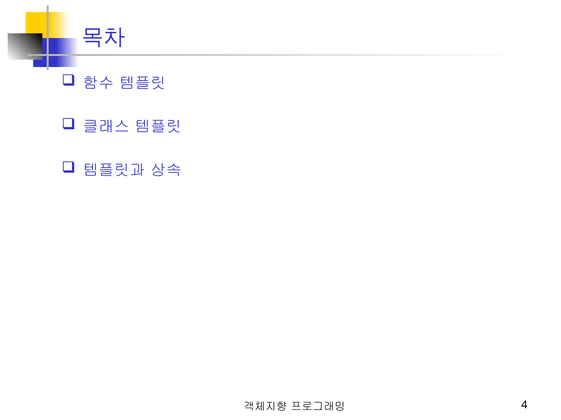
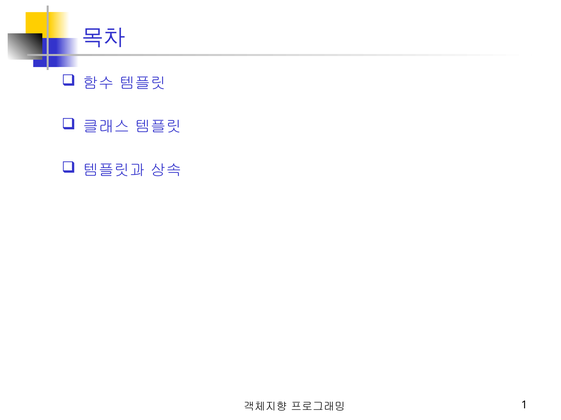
4: 4 -> 1
